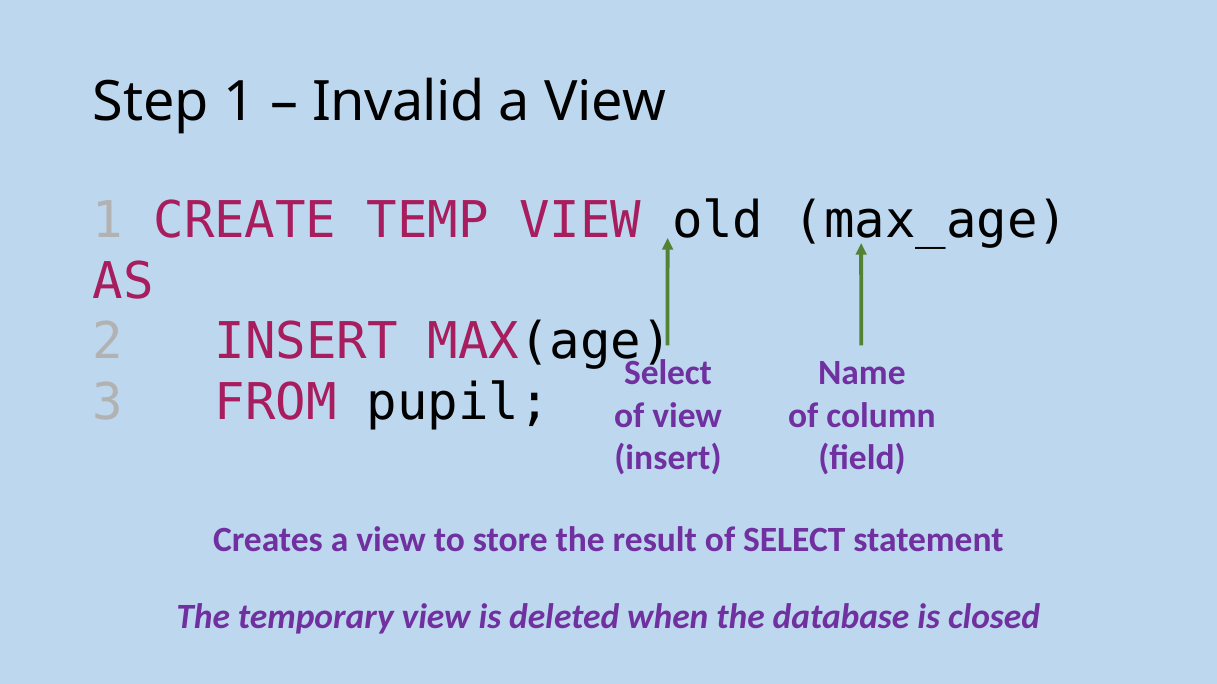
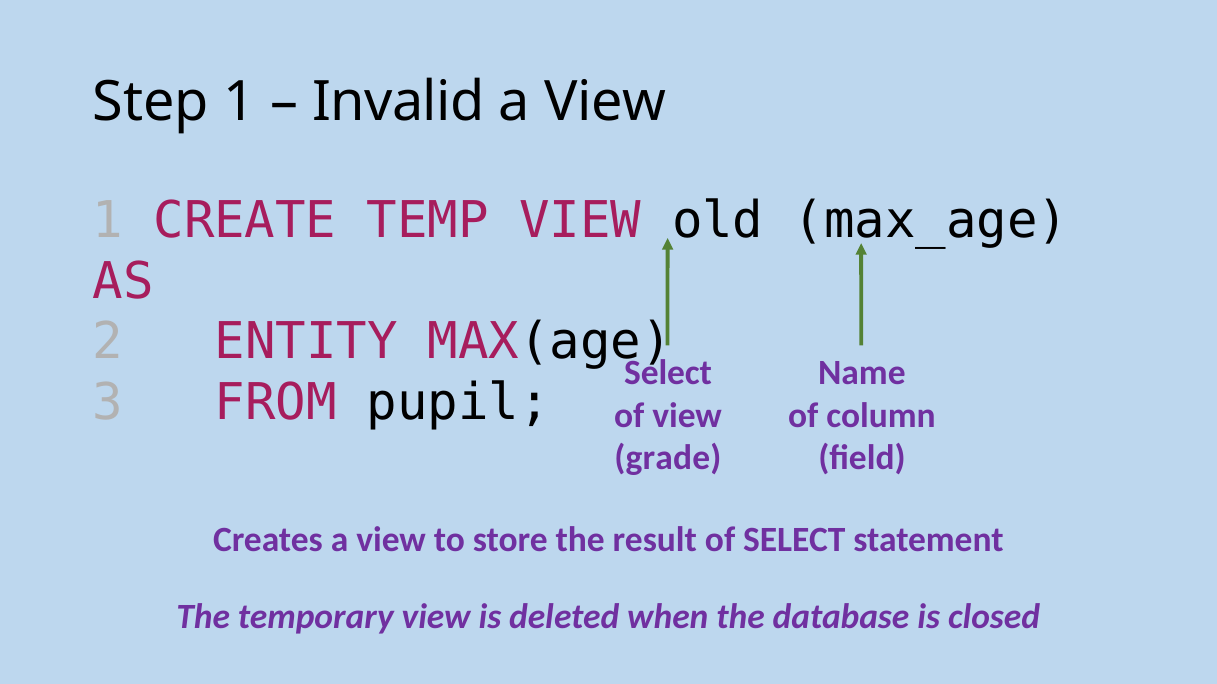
2 INSERT: INSERT -> ENTITY
insert at (668, 458): insert -> grade
